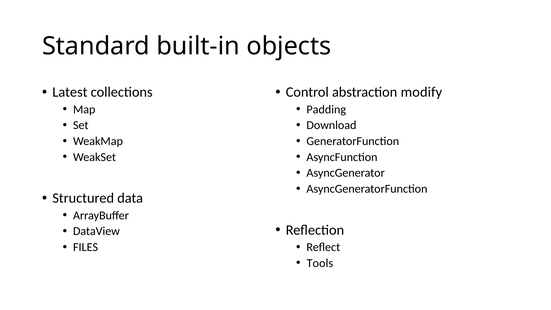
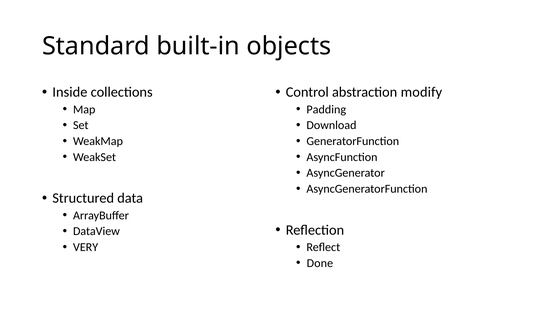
Latest: Latest -> Inside
FILES: FILES -> VERY
Tools: Tools -> Done
